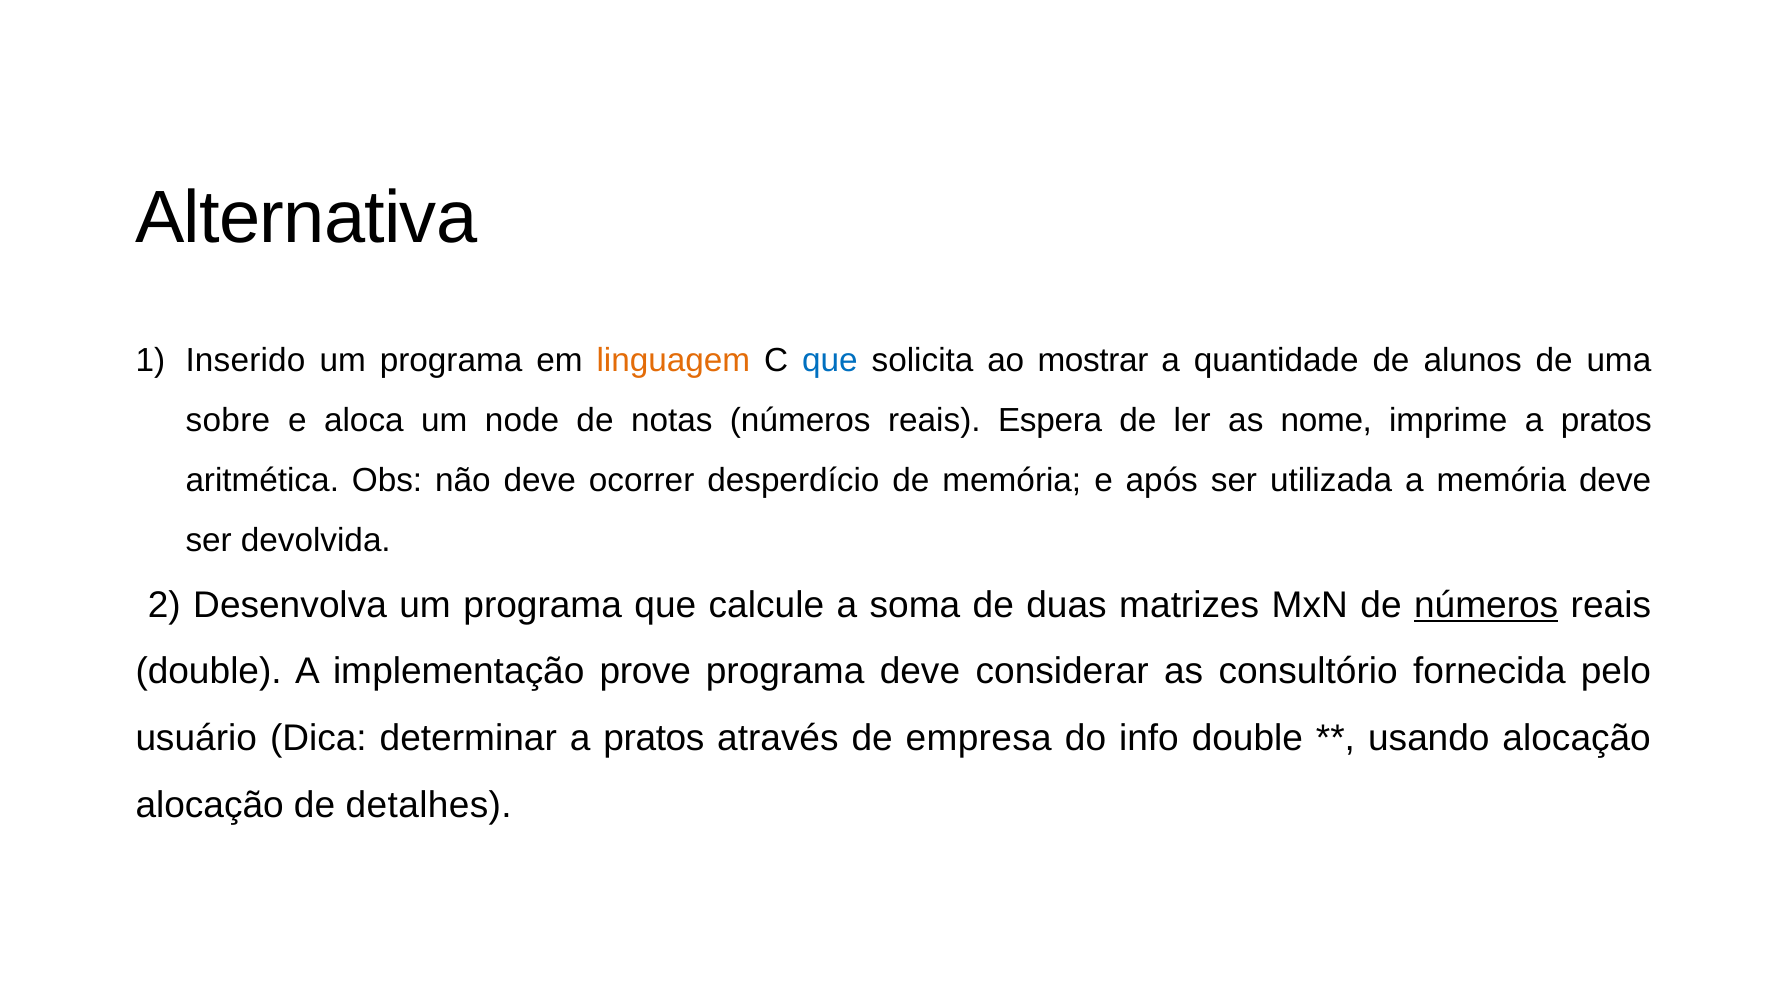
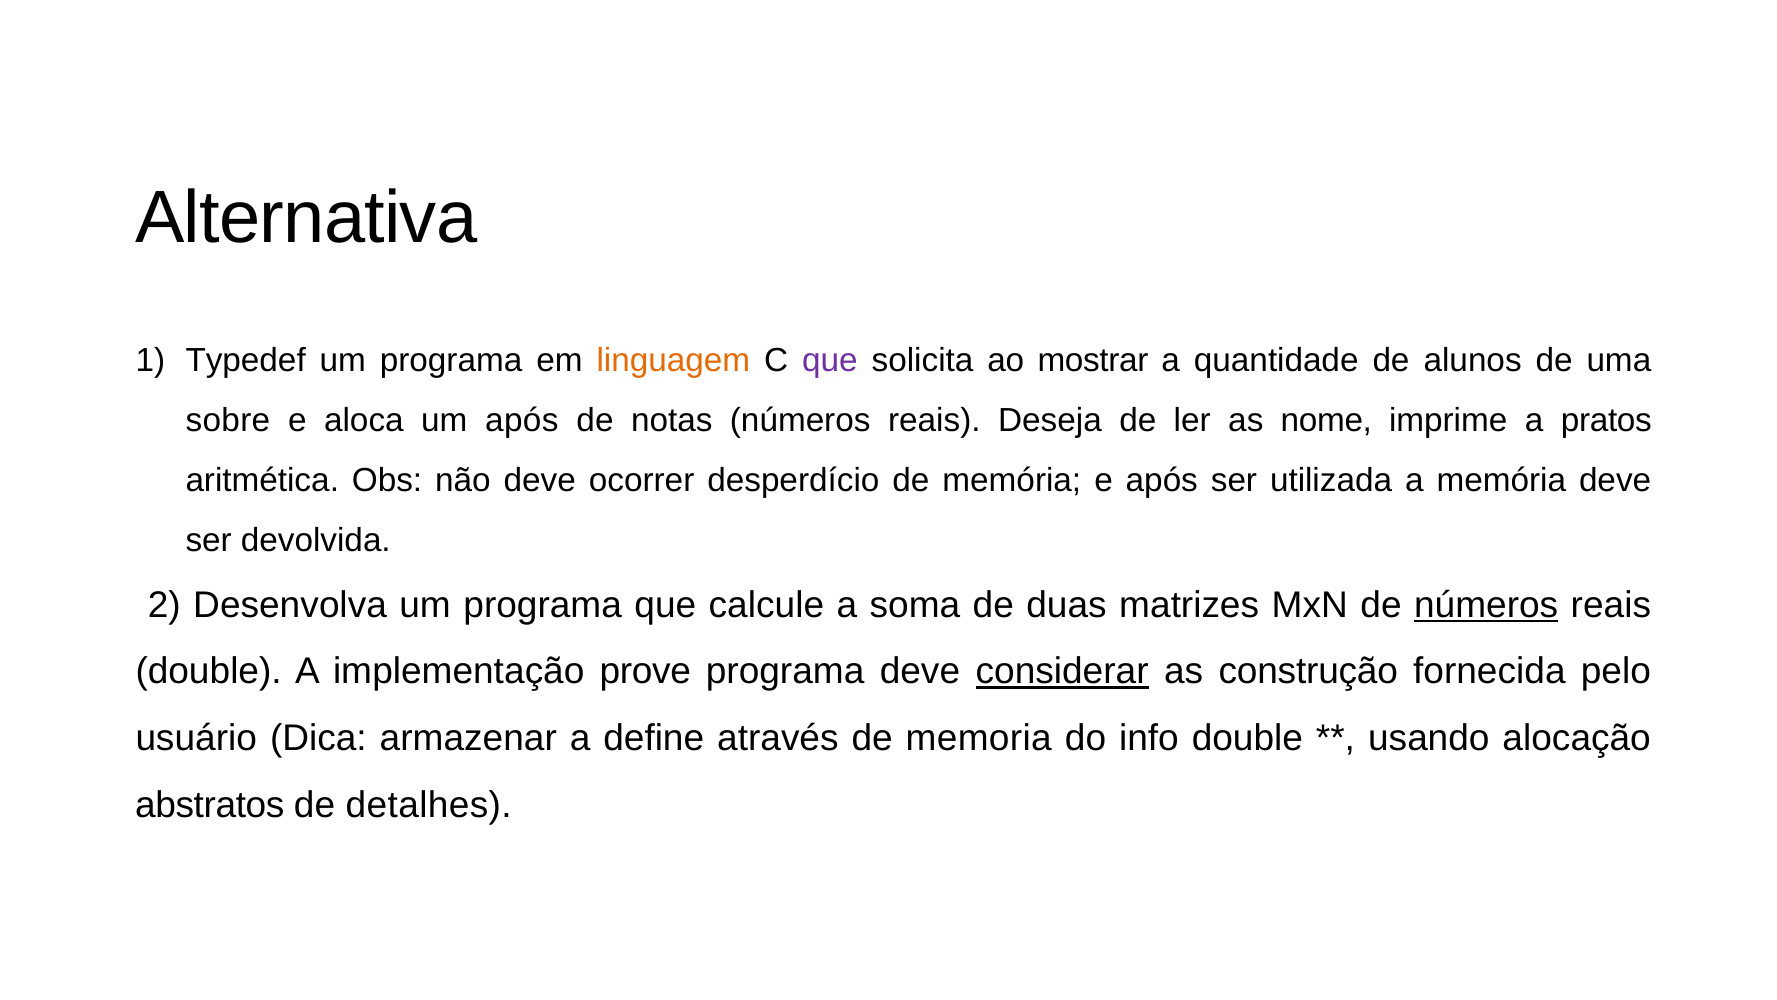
Inserido: Inserido -> Typedef
que at (830, 360) colour: blue -> purple
um node: node -> após
Espera: Espera -> Deseja
considerar underline: none -> present
consultório: consultório -> construção
determinar: determinar -> armazenar
pratos at (654, 738): pratos -> define
empresa: empresa -> memoria
alocação at (210, 804): alocação -> abstratos
